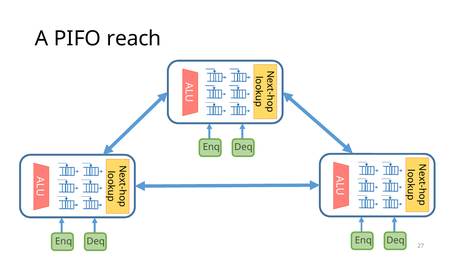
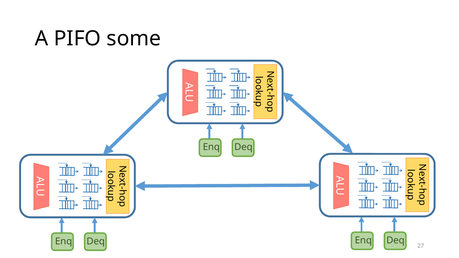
reach: reach -> some
